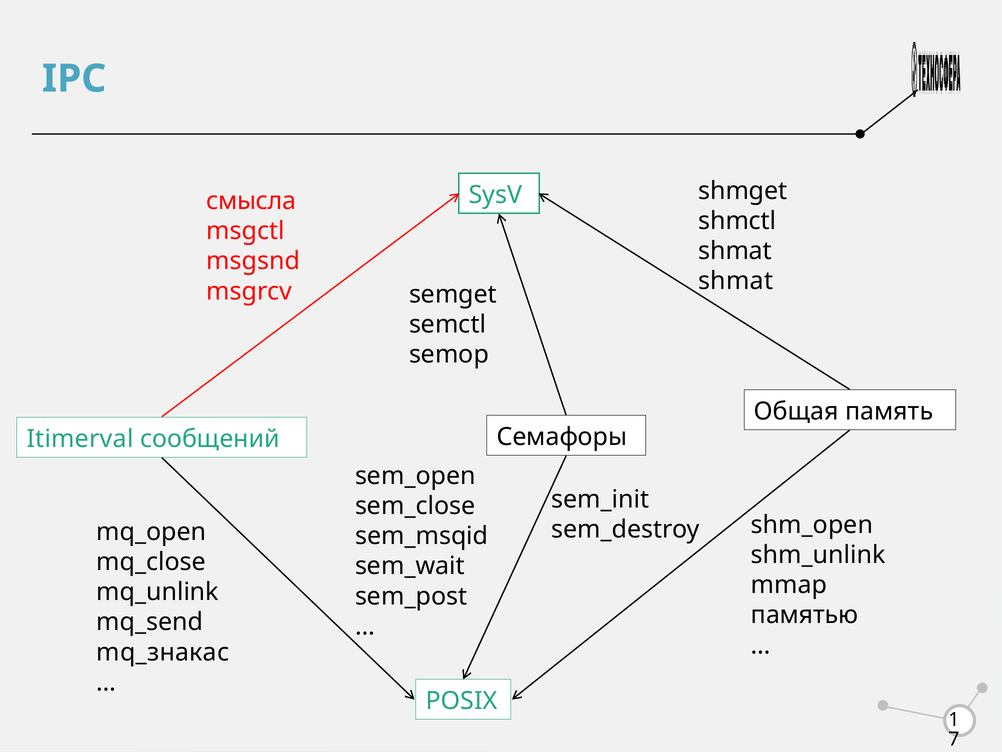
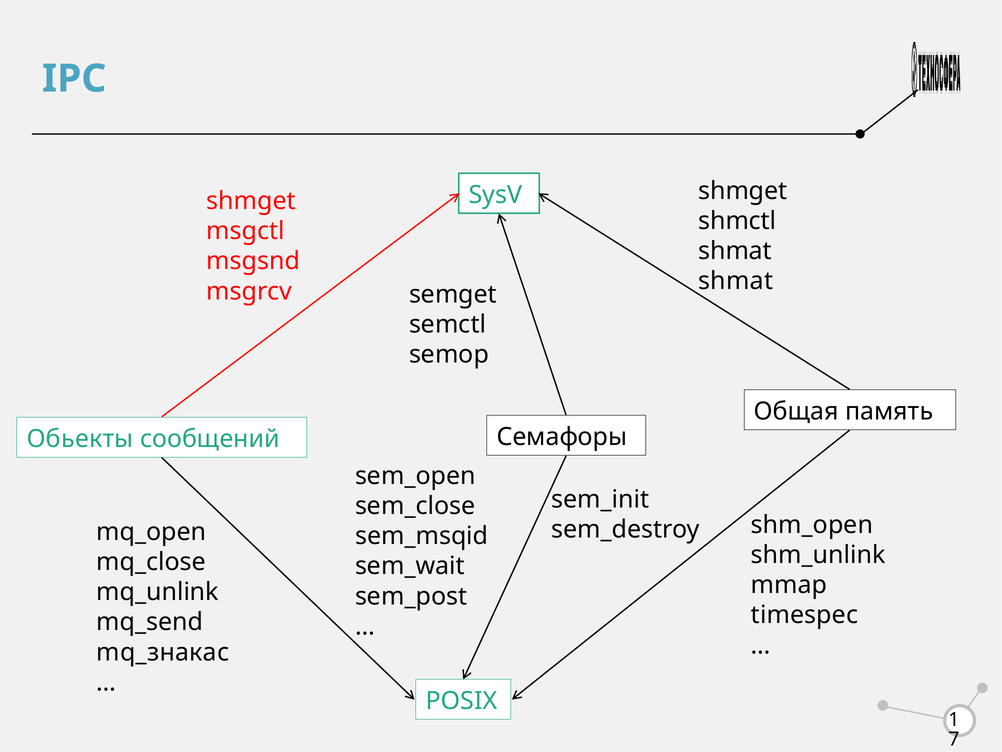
смысла at (251, 201): смысла -> shmget
Itimerval: Itimerval -> Обьекты
памятью: памятью -> timespec
